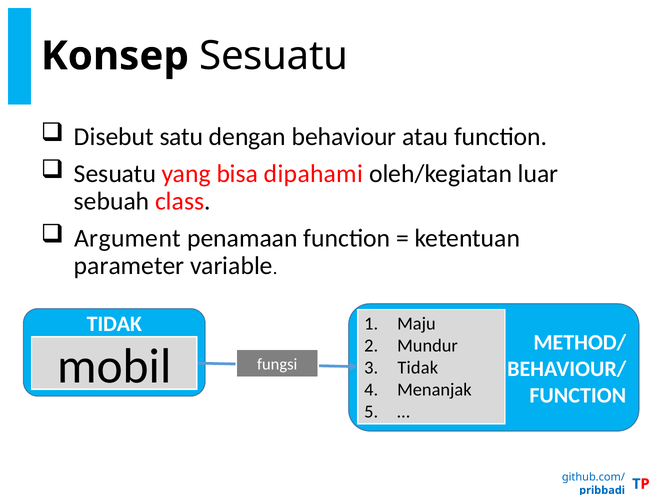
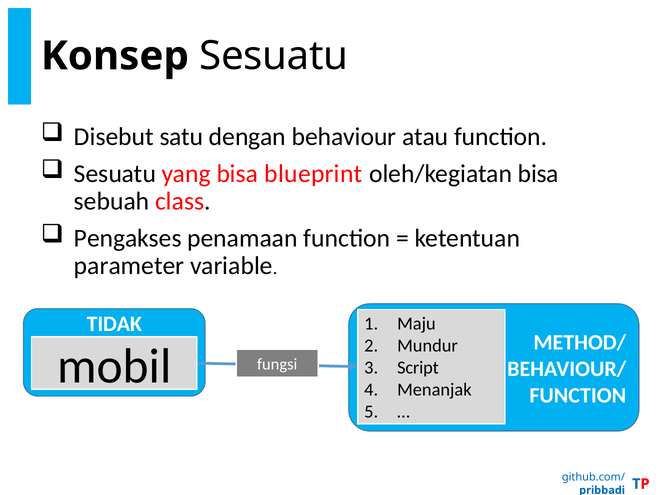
dipahami: dipahami -> blueprint
oleh/kegiatan luar: luar -> bisa
Argument: Argument -> Pengakses
Tidak at (418, 368): Tidak -> Script
